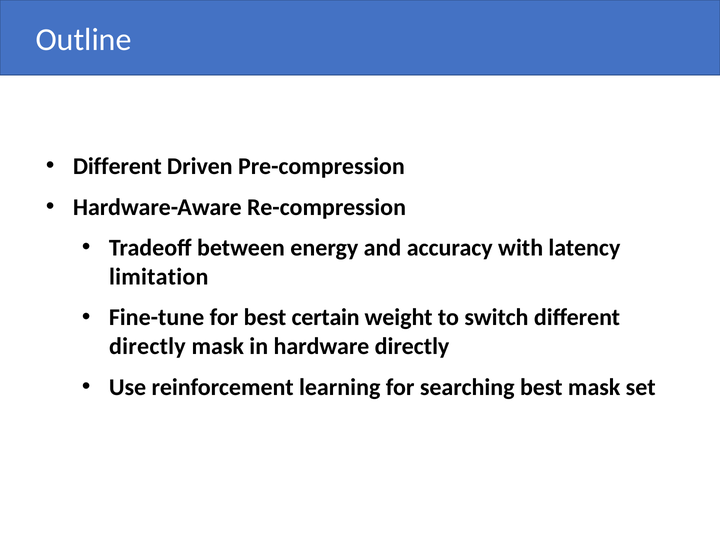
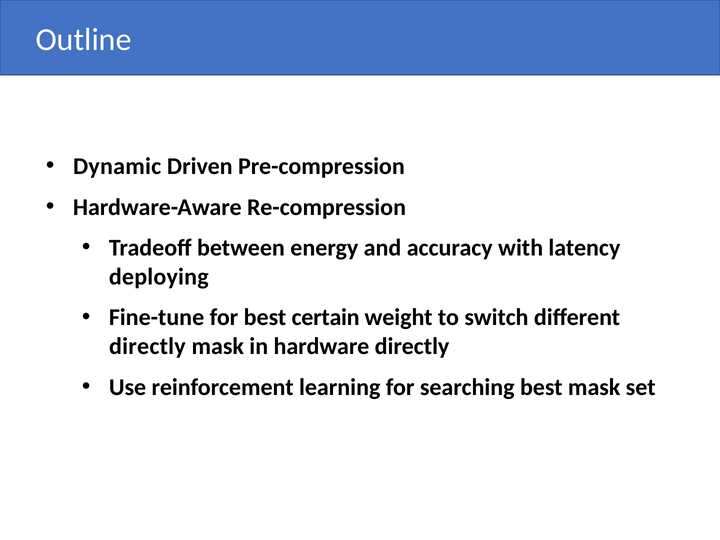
Different at (117, 166): Different -> Dynamic
limitation: limitation -> deploying
